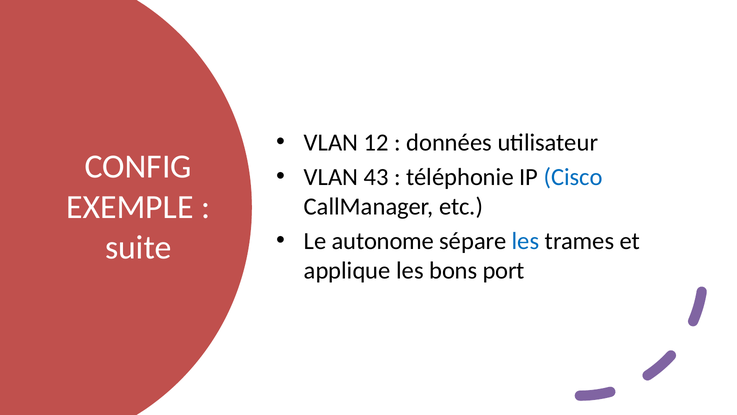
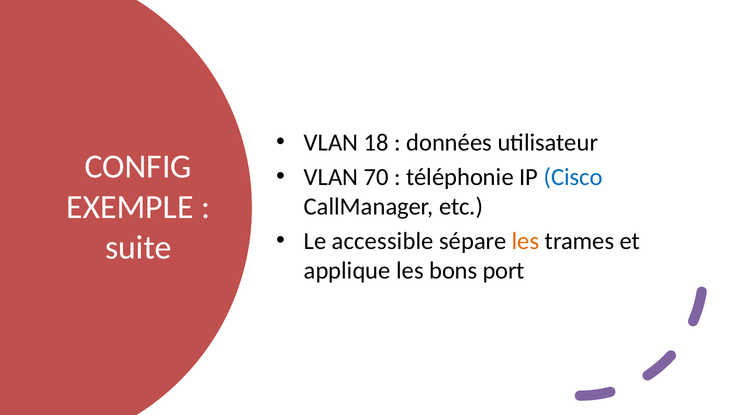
12: 12 -> 18
43: 43 -> 70
autonome: autonome -> accessible
les at (526, 241) colour: blue -> orange
